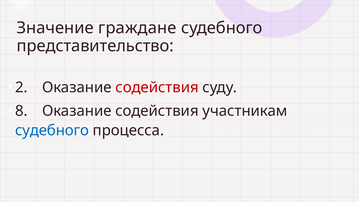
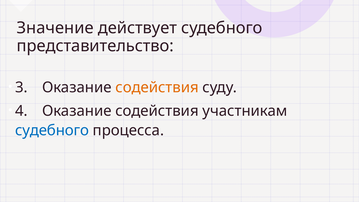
граждане: граждане -> действует
2: 2 -> 3
содействия at (157, 87) colour: red -> orange
8: 8 -> 4
